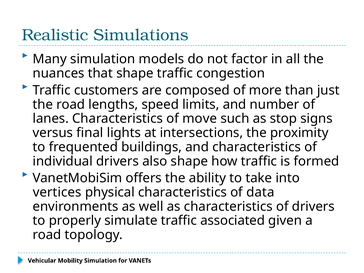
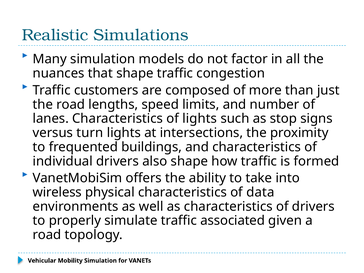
of move: move -> lights
final: final -> turn
vertices: vertices -> wireless
